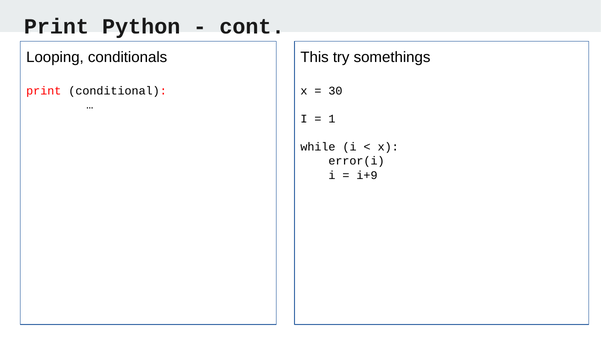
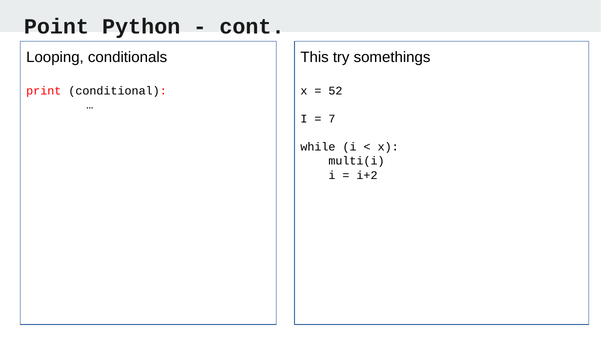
Print at (56, 27): Print -> Point
30: 30 -> 52
1: 1 -> 7
error(i: error(i -> multi(i
i+9: i+9 -> i+2
